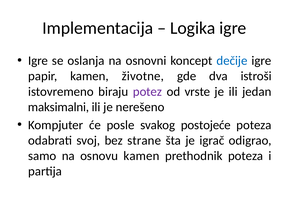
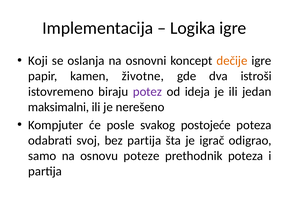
Igre at (38, 61): Igre -> Koji
dečije colour: blue -> orange
vrste: vrste -> ideja
bez strane: strane -> partija
osnovu kamen: kamen -> poteze
